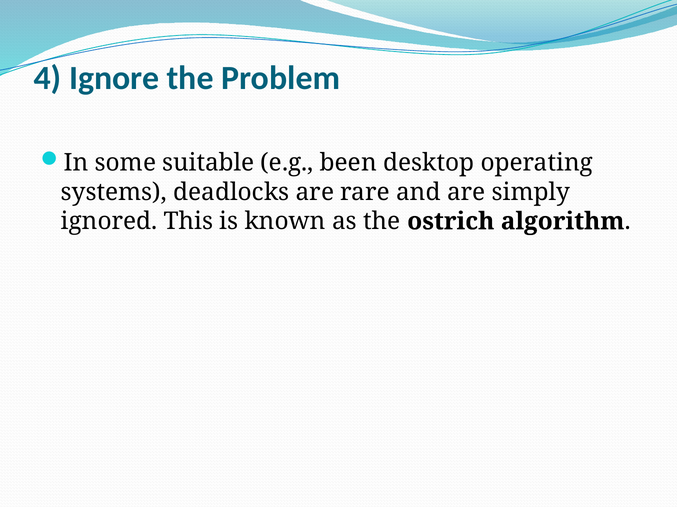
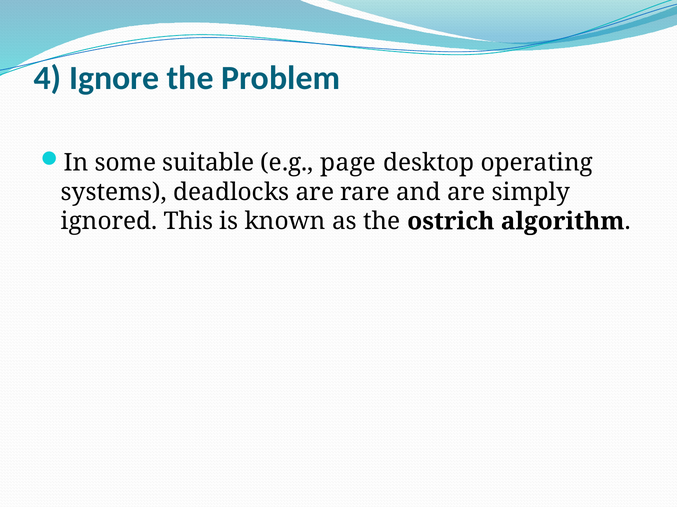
been: been -> page
